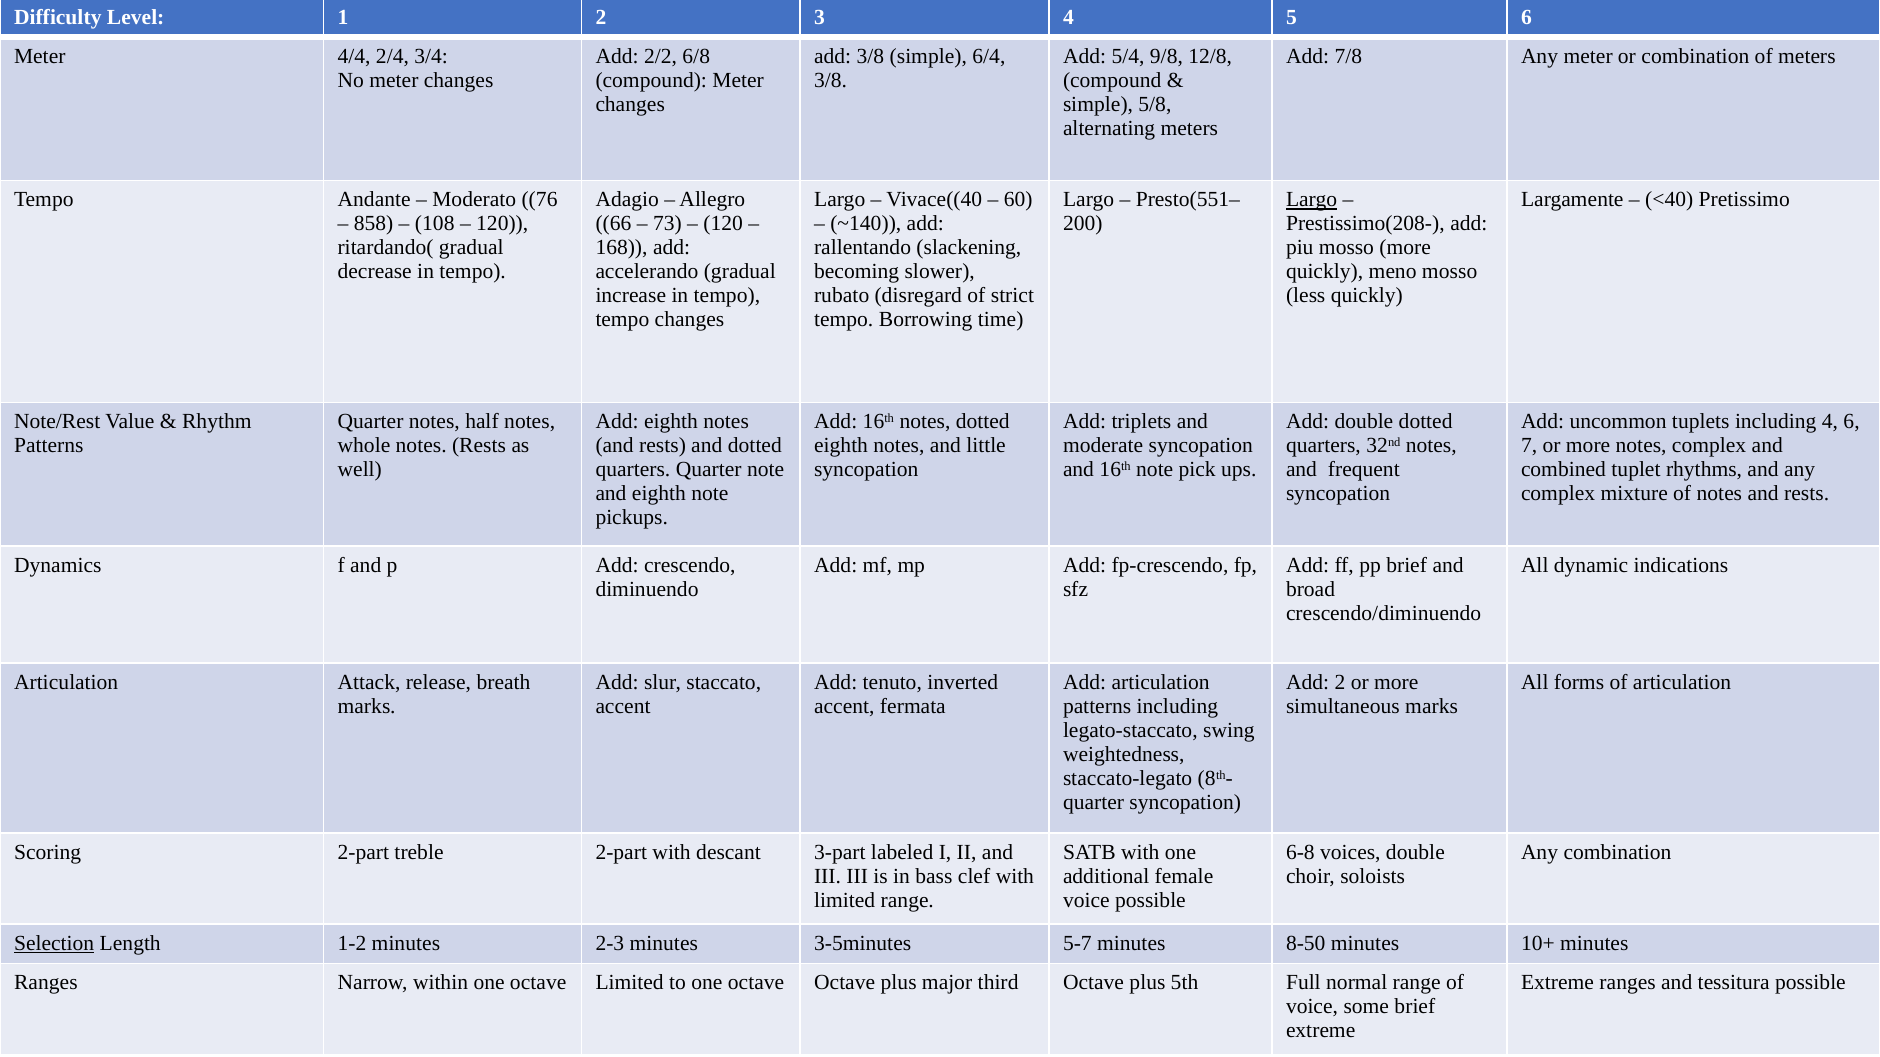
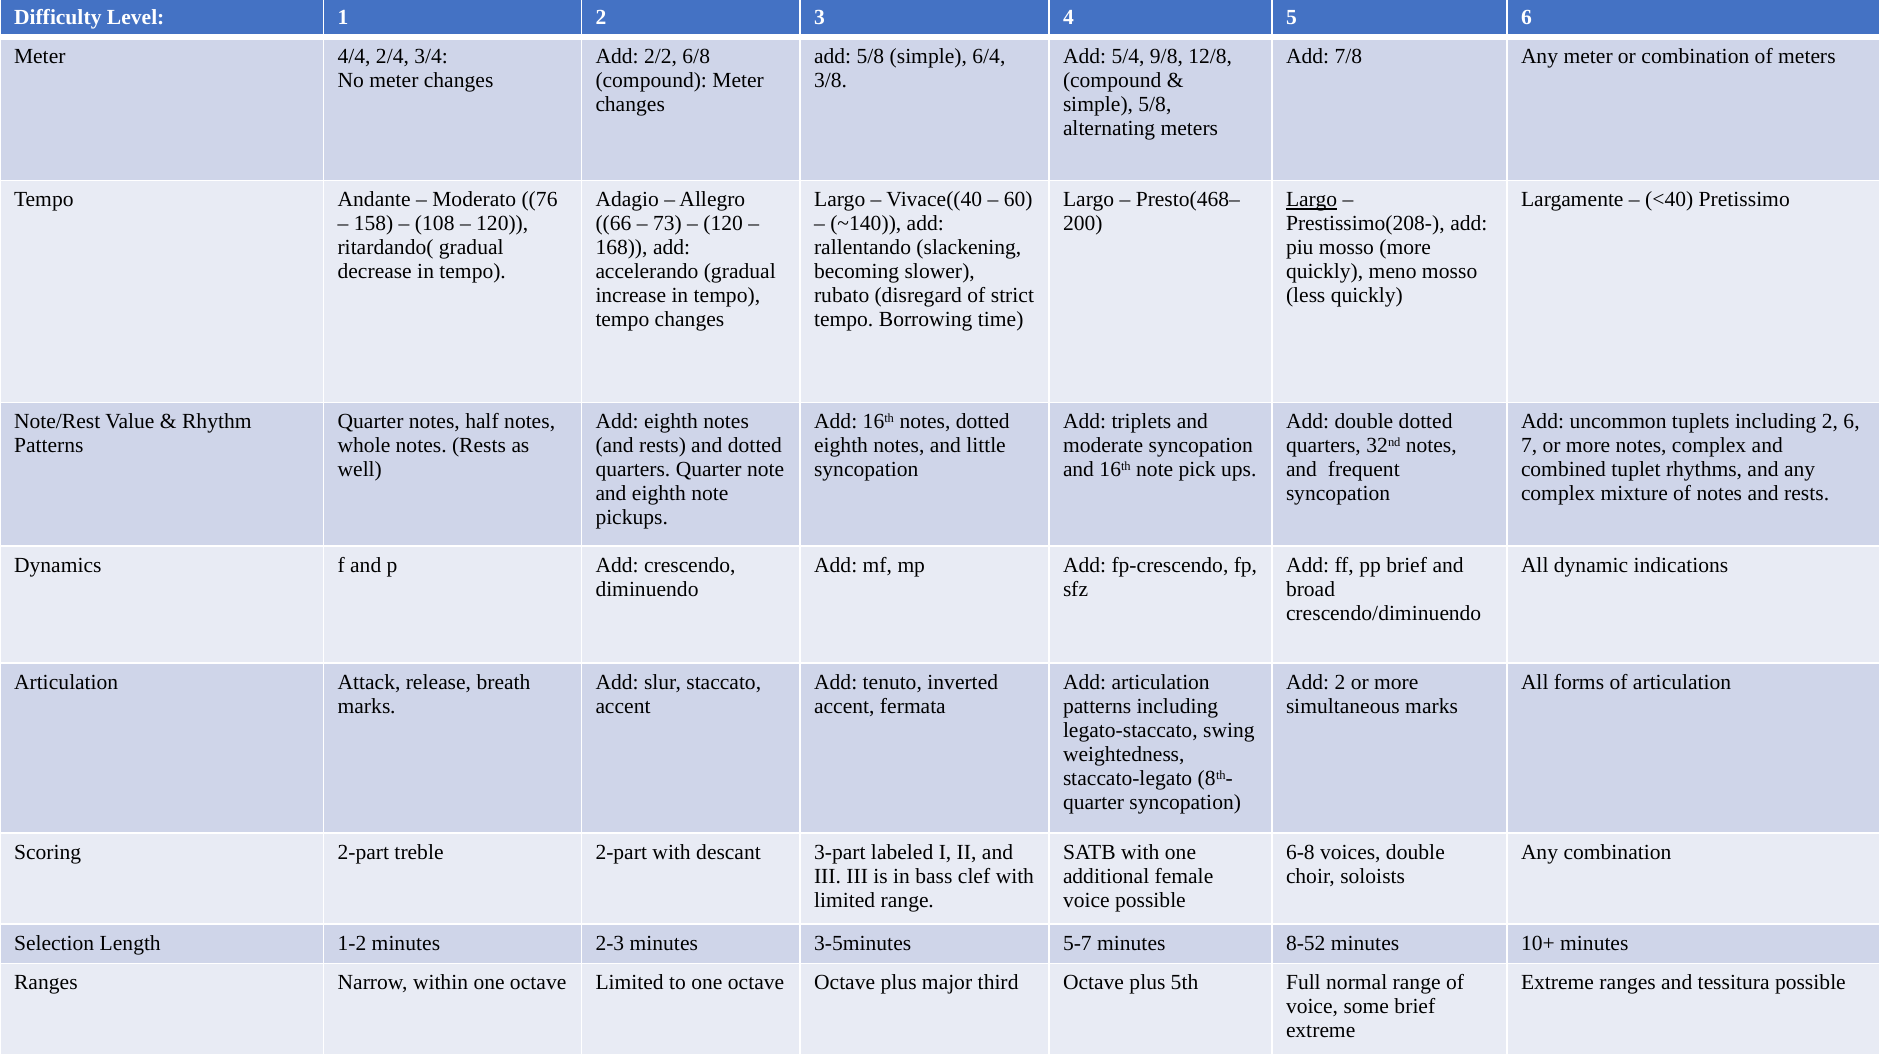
add 3/8: 3/8 -> 5/8
Presto(551–: Presto(551– -> Presto(468–
858: 858 -> 158
including 4: 4 -> 2
Selection underline: present -> none
8-50: 8-50 -> 8-52
